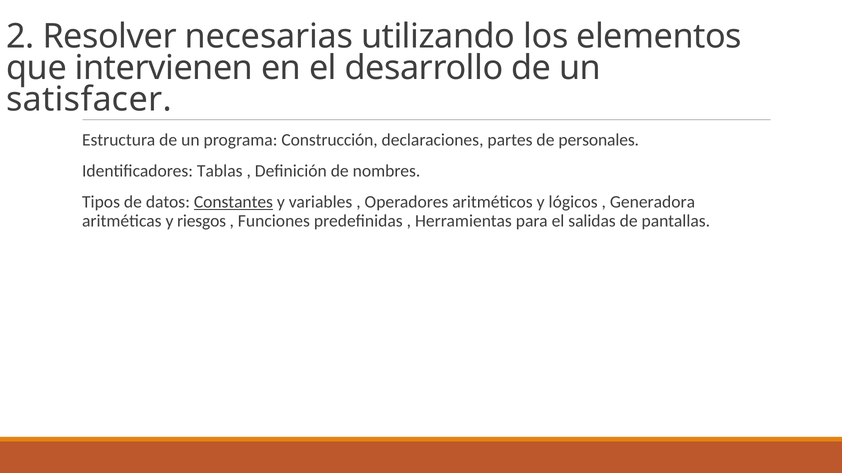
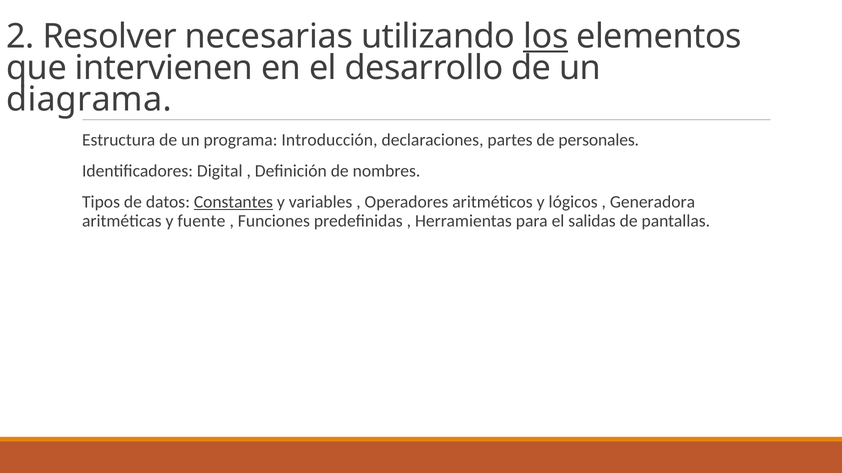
los underline: none -> present
satisfacer: satisfacer -> diagrama
Construcción: Construcción -> Introducción
Tablas: Tablas -> Digital
riesgos: riesgos -> fuente
